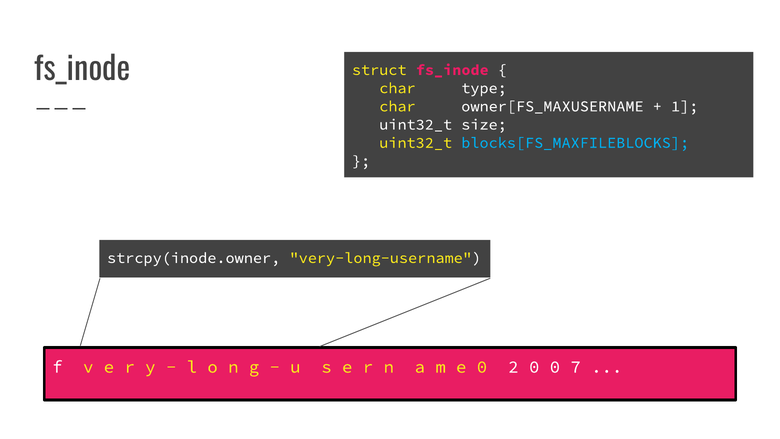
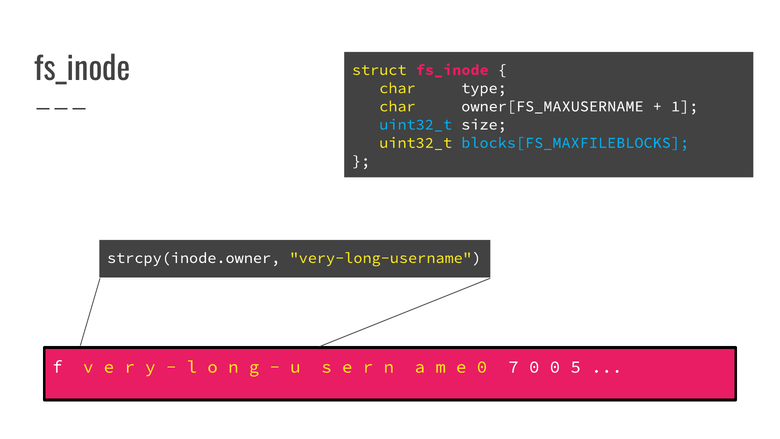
uint32_t at (416, 124) colour: white -> light blue
2: 2 -> 7
7: 7 -> 5
